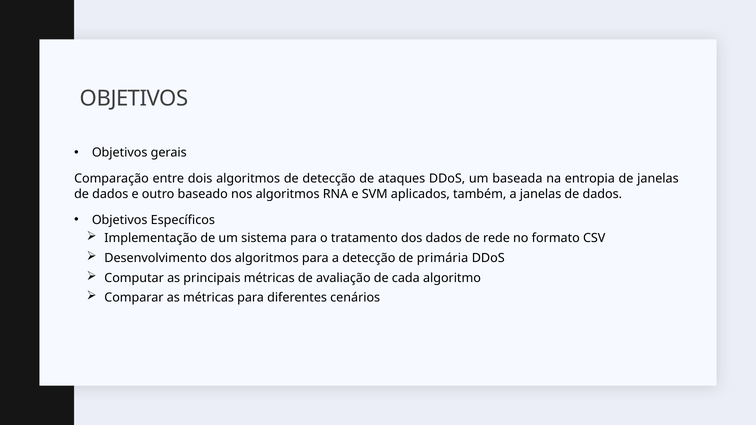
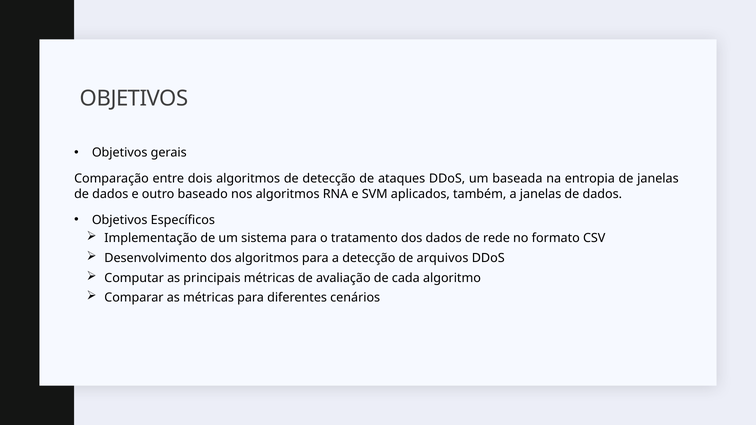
primária: primária -> arquivos
